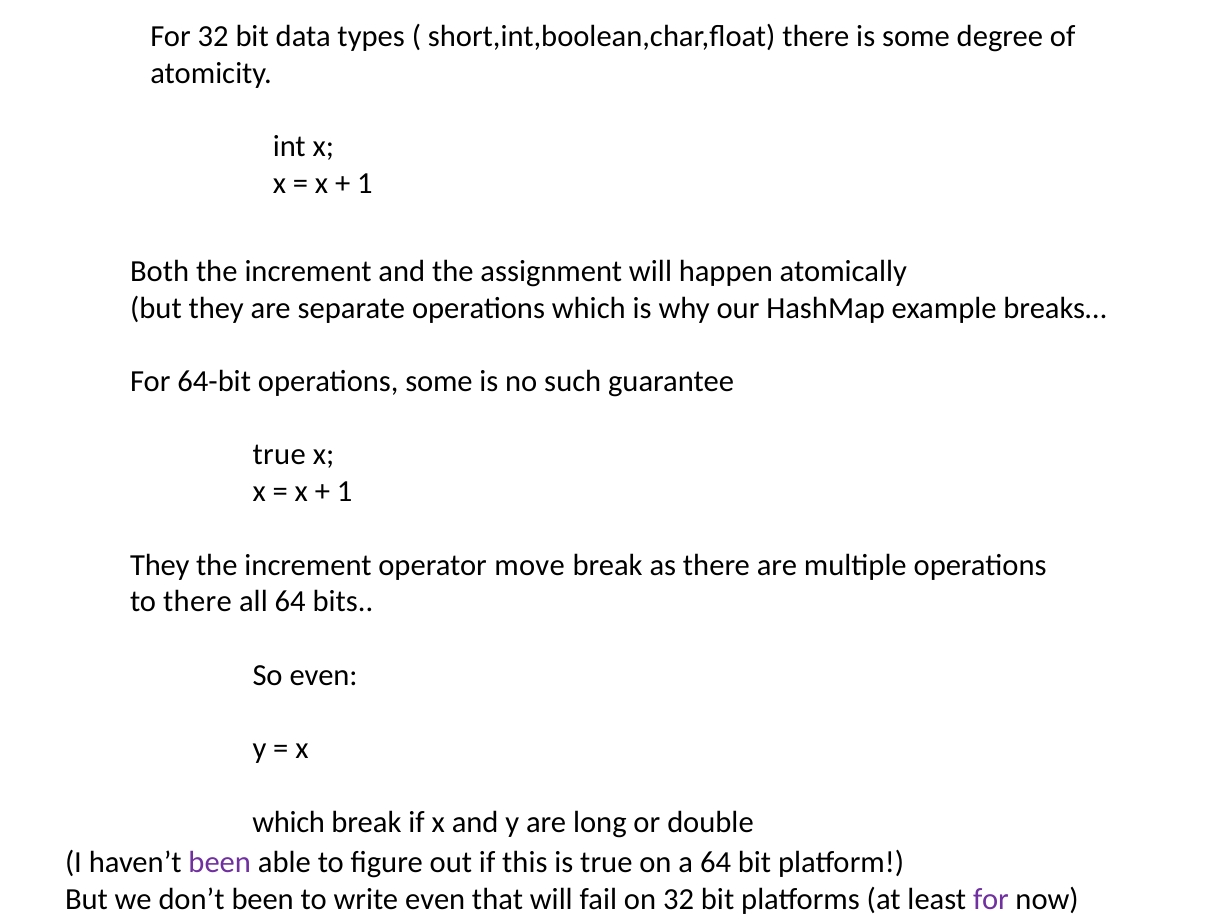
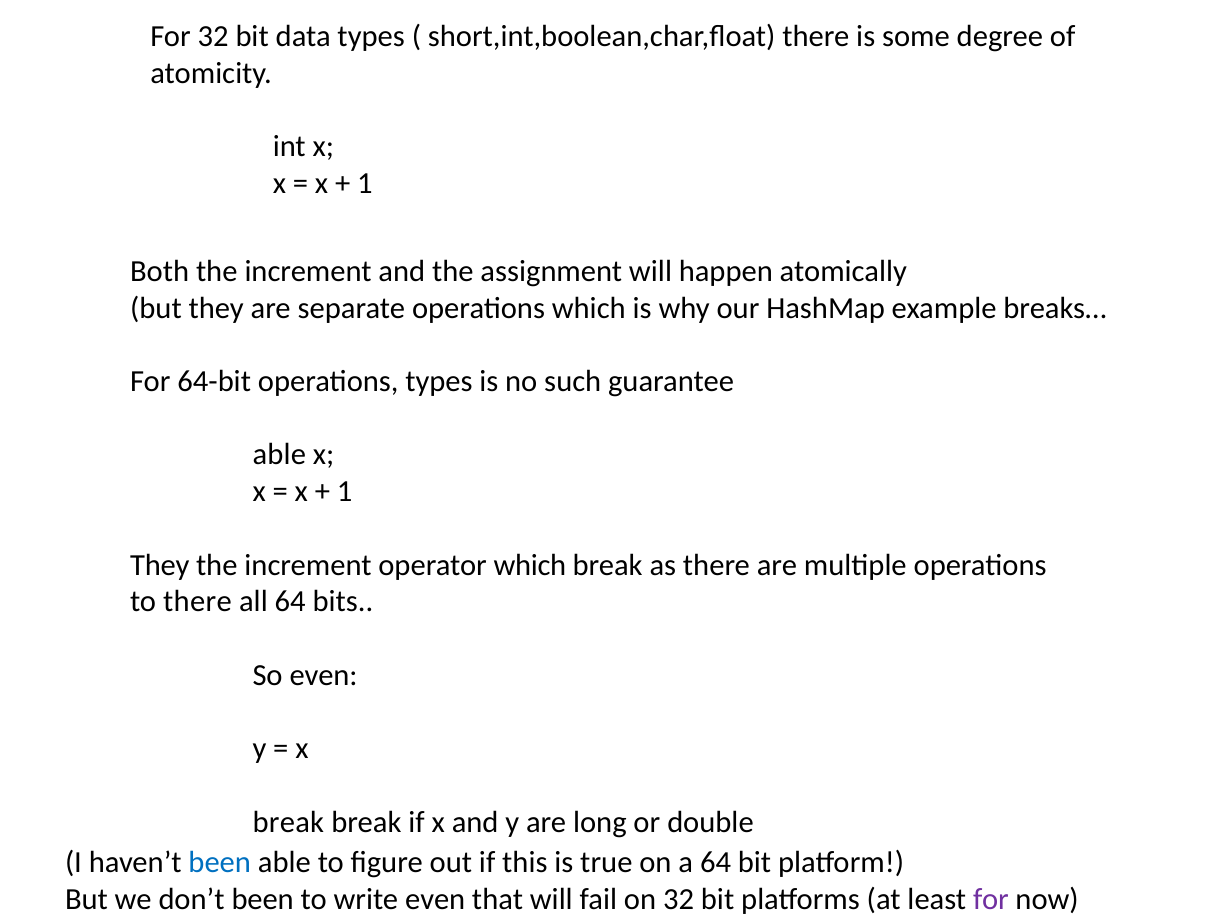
operations some: some -> types
true at (279, 455): true -> able
operator move: move -> which
which at (289, 822): which -> break
been at (220, 863) colour: purple -> blue
